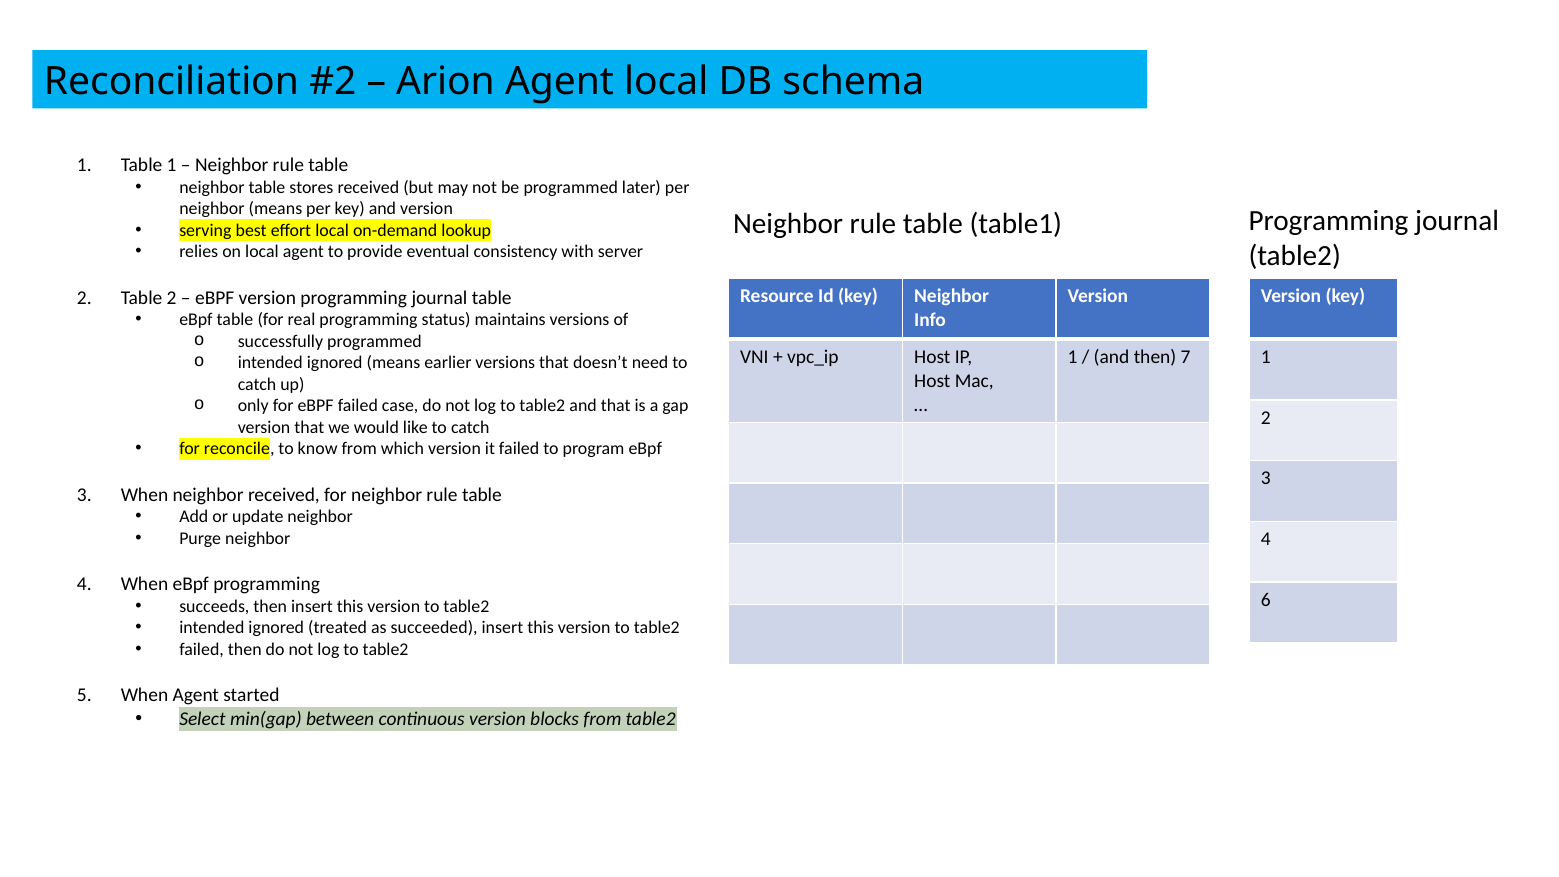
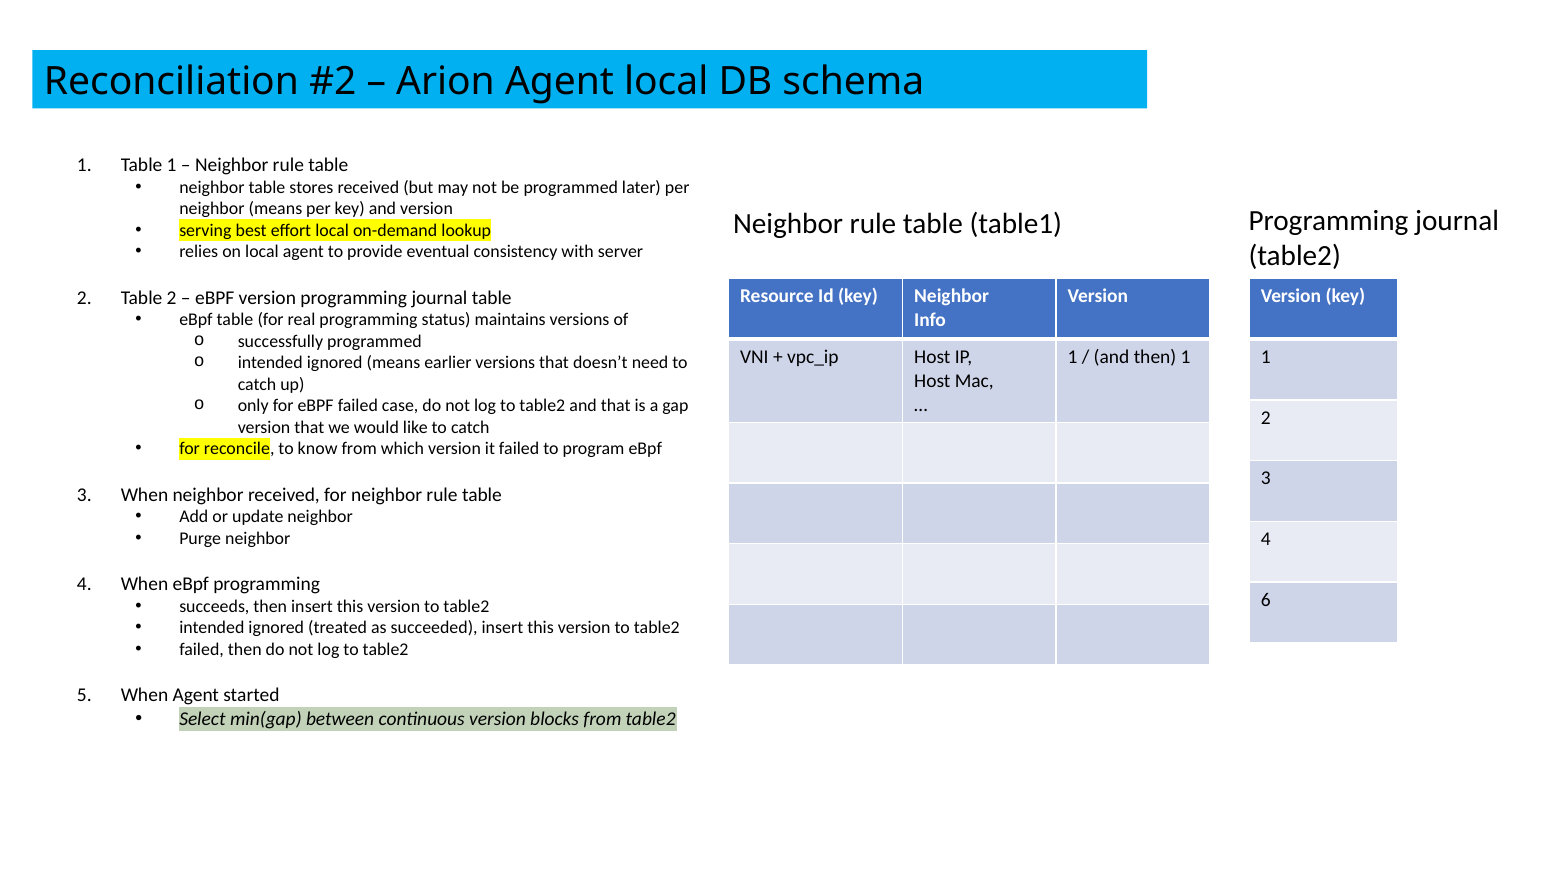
then 7: 7 -> 1
